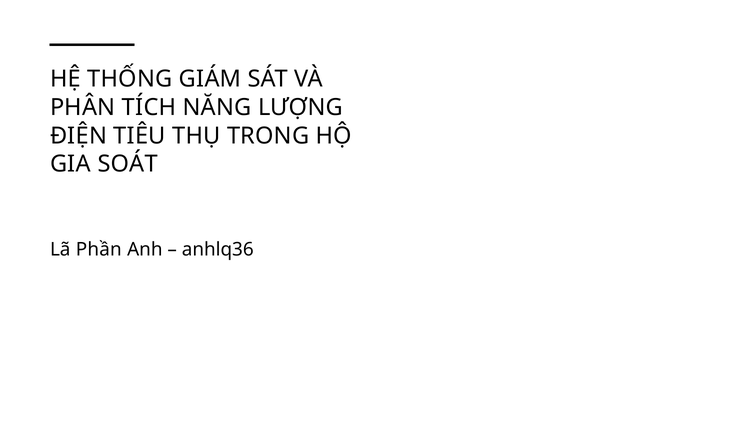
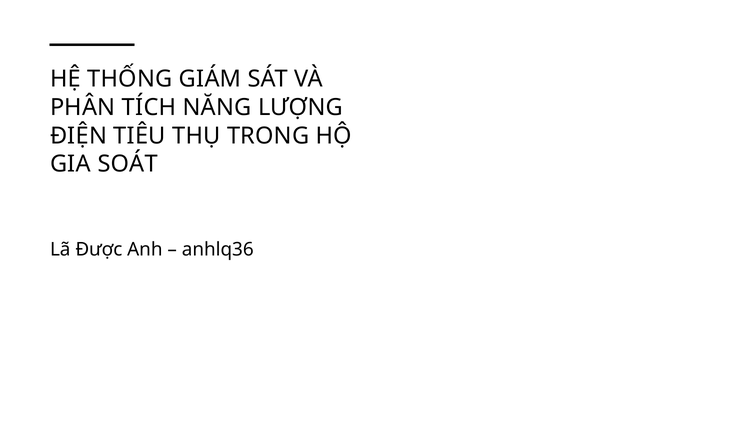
Phần: Phần -> Được
